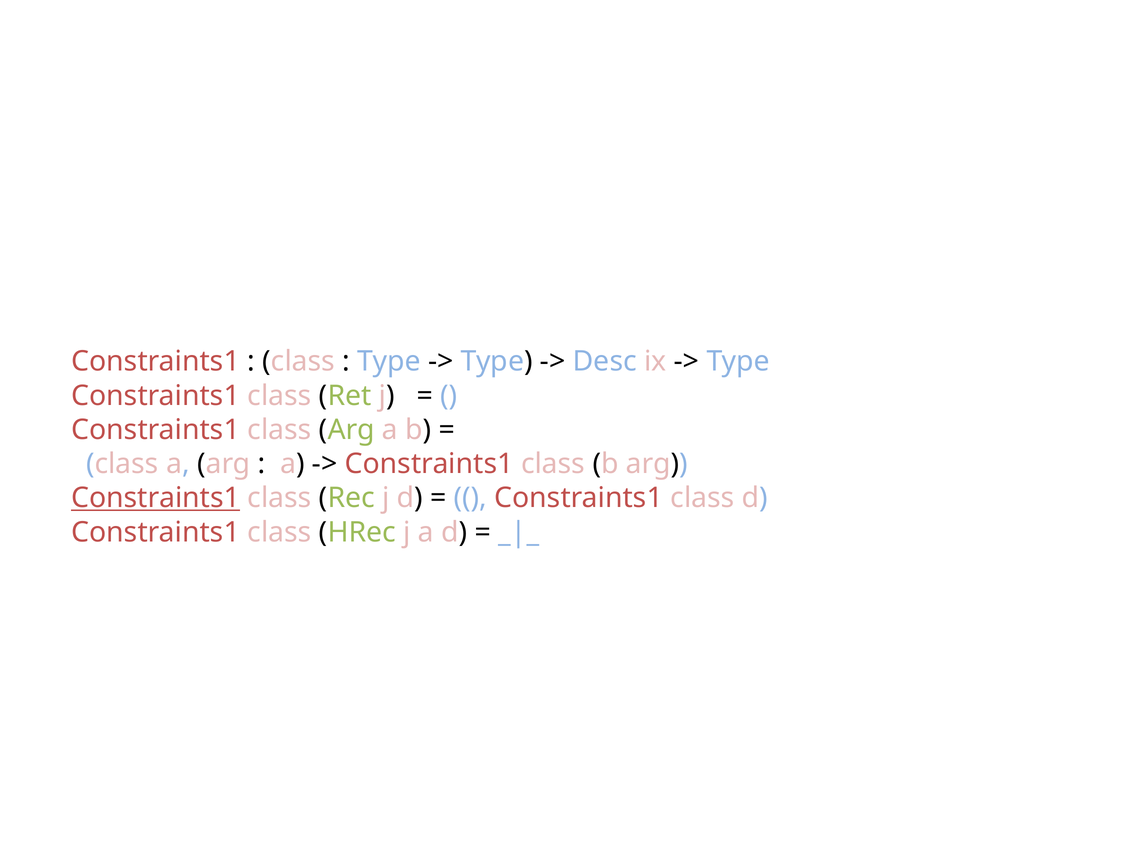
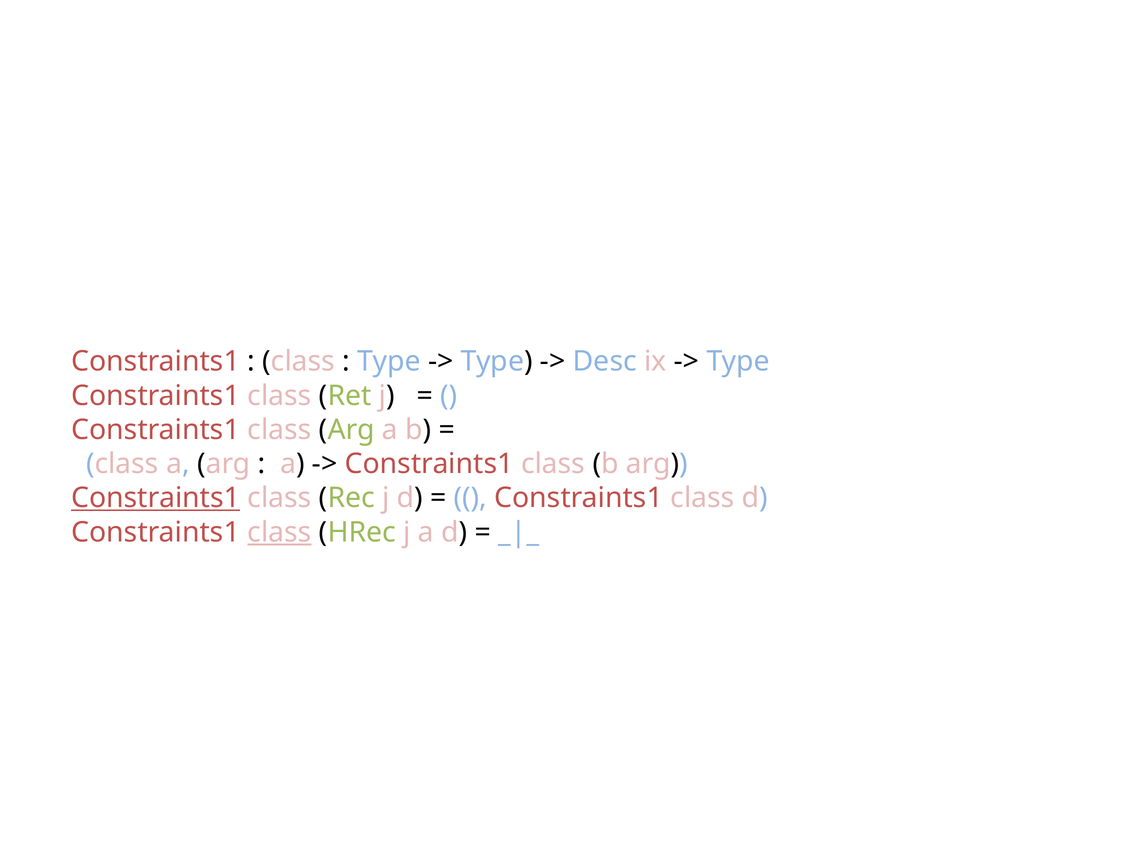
class at (279, 533) underline: none -> present
